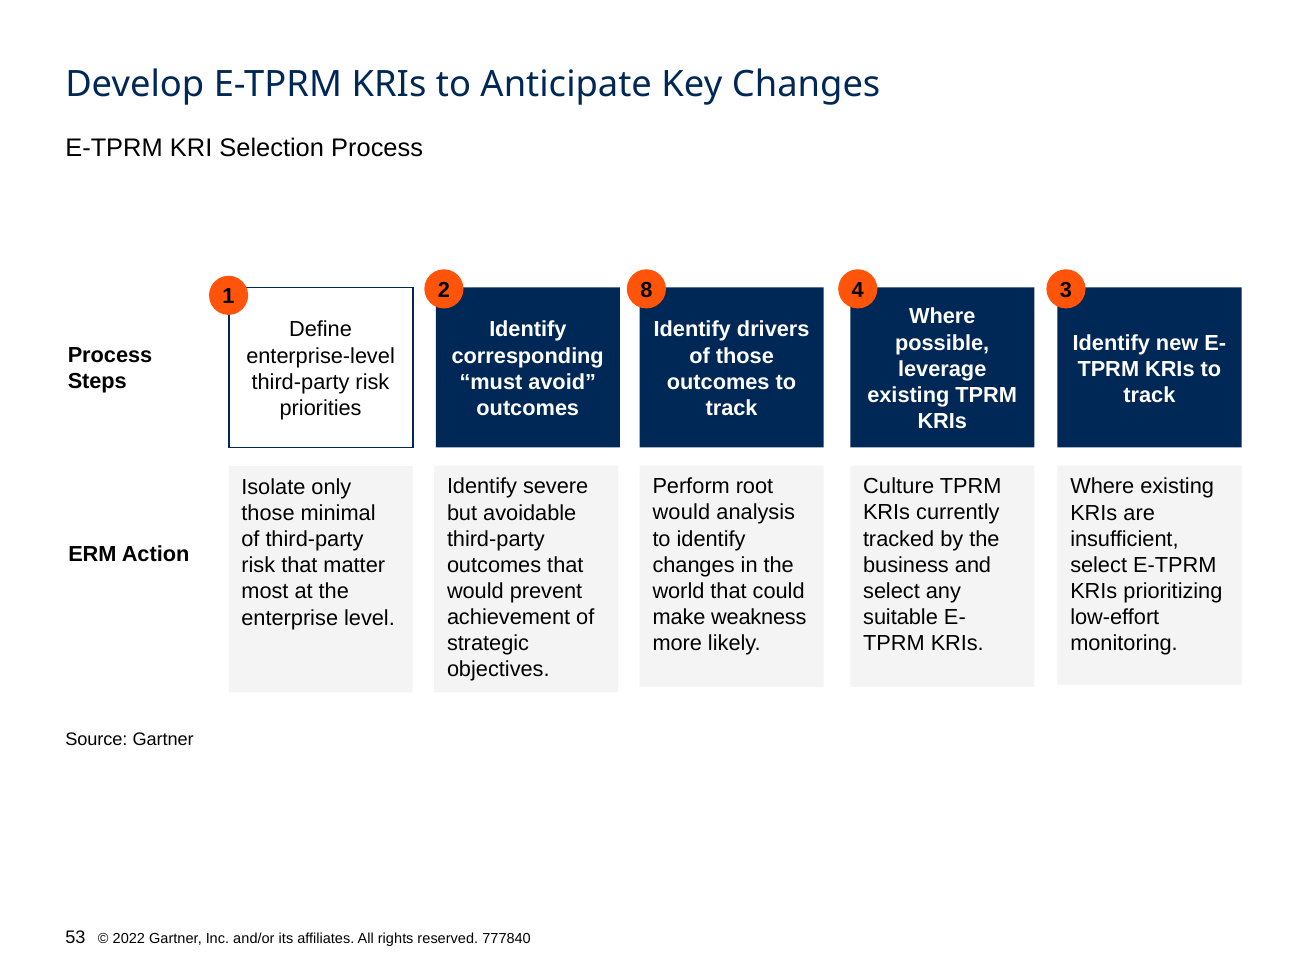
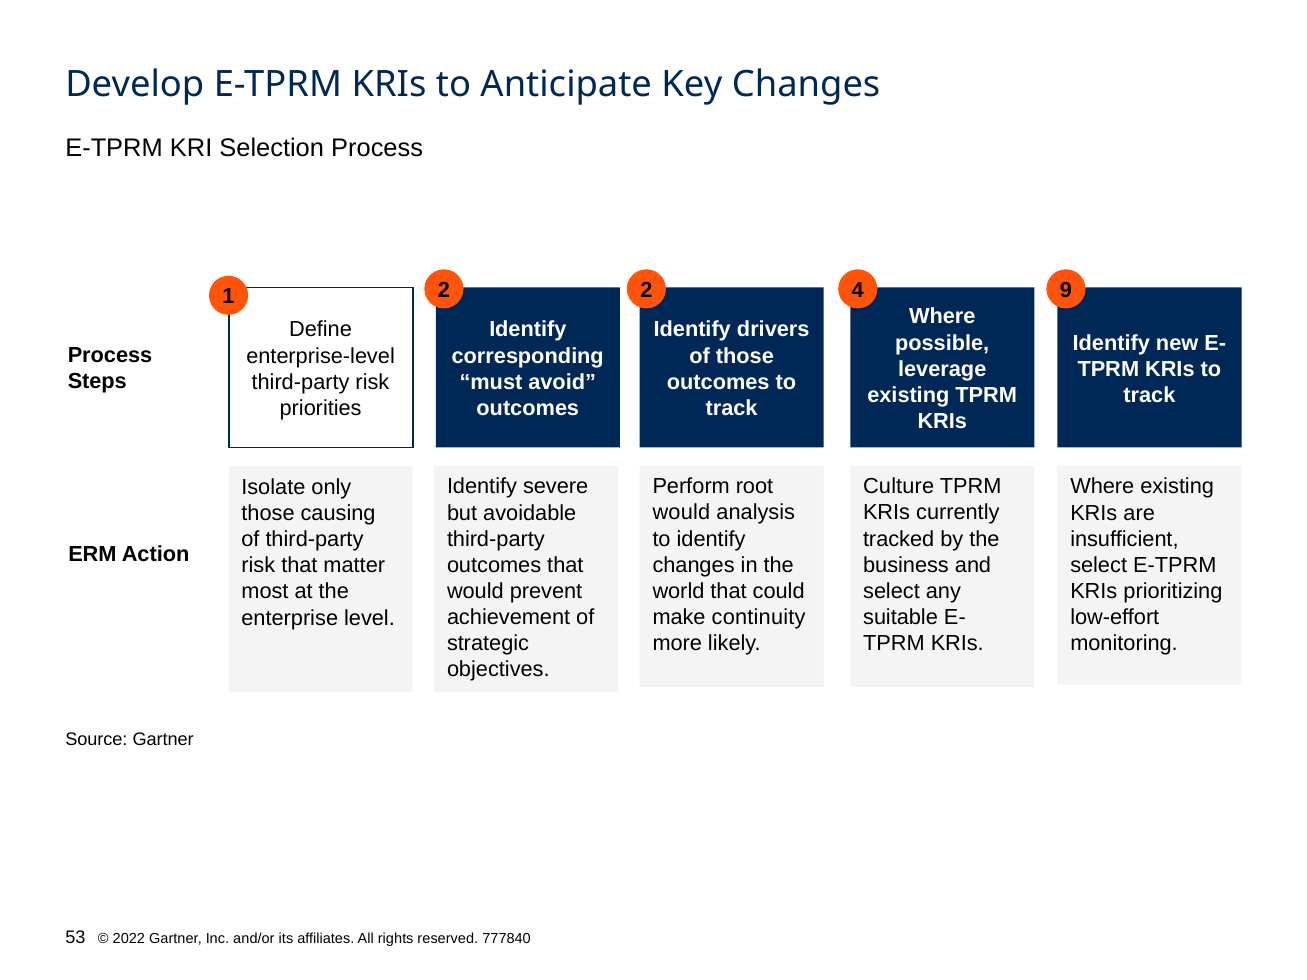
2 8: 8 -> 2
3: 3 -> 9
minimal: minimal -> causing
weakness: weakness -> continuity
